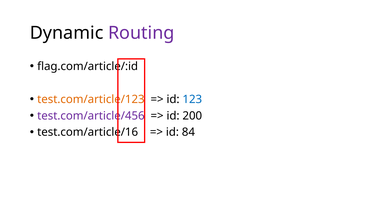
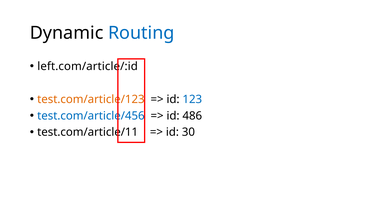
Routing colour: purple -> blue
flag.com/article/:id: flag.com/article/:id -> left.com/article/:id
test.com/article/456 colour: purple -> blue
200: 200 -> 486
test.com/article/16: test.com/article/16 -> test.com/article/11
84: 84 -> 30
